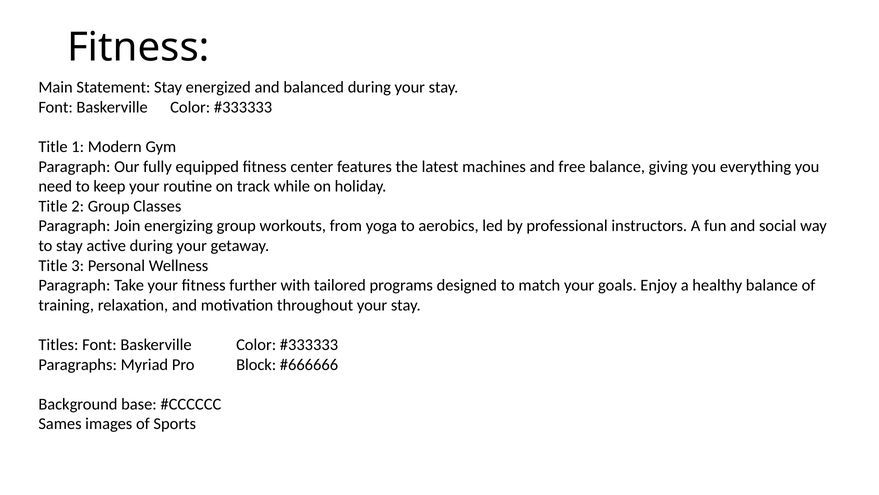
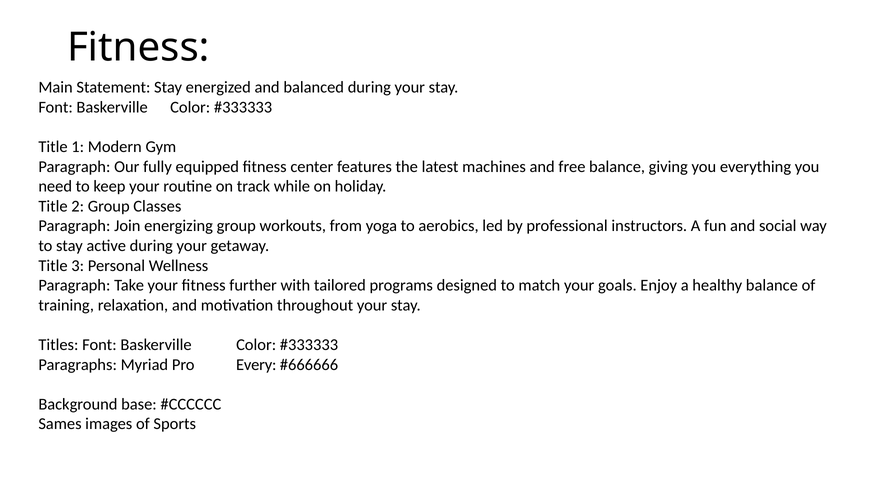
Block: Block -> Every
